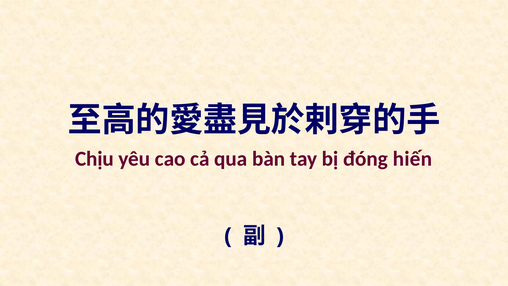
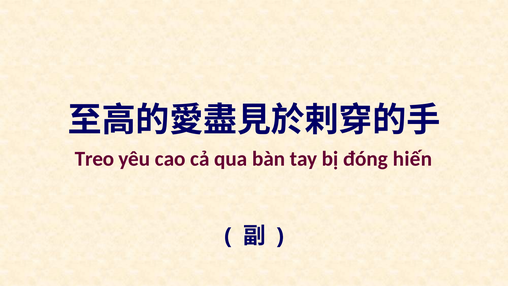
Chịu: Chịu -> Treo
